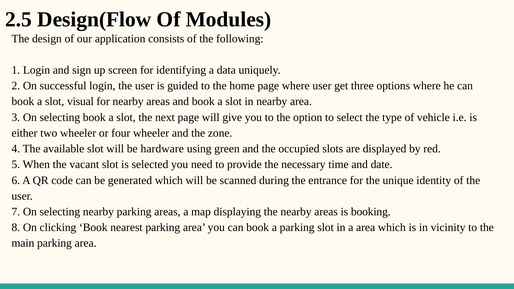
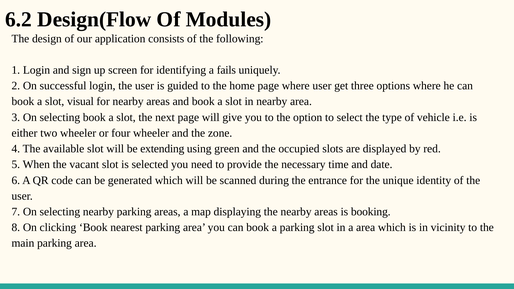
2.5: 2.5 -> 6.2
data: data -> fails
hardware: hardware -> extending
